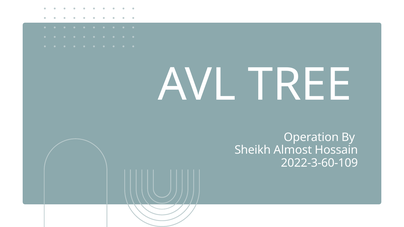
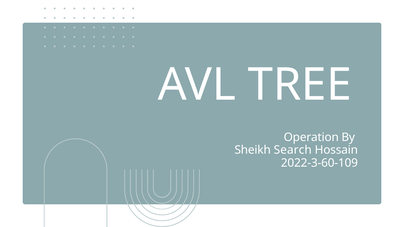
Almost: Almost -> Search
